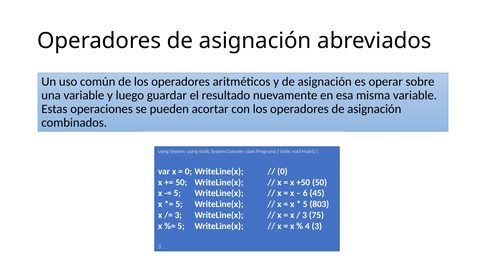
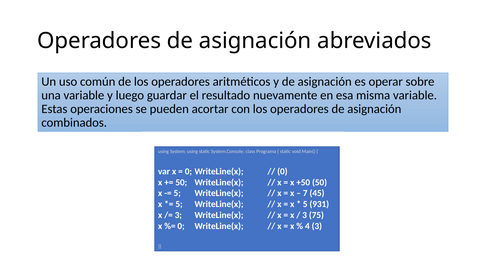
6: 6 -> 7
803: 803 -> 931
5 at (181, 226): 5 -> 0
